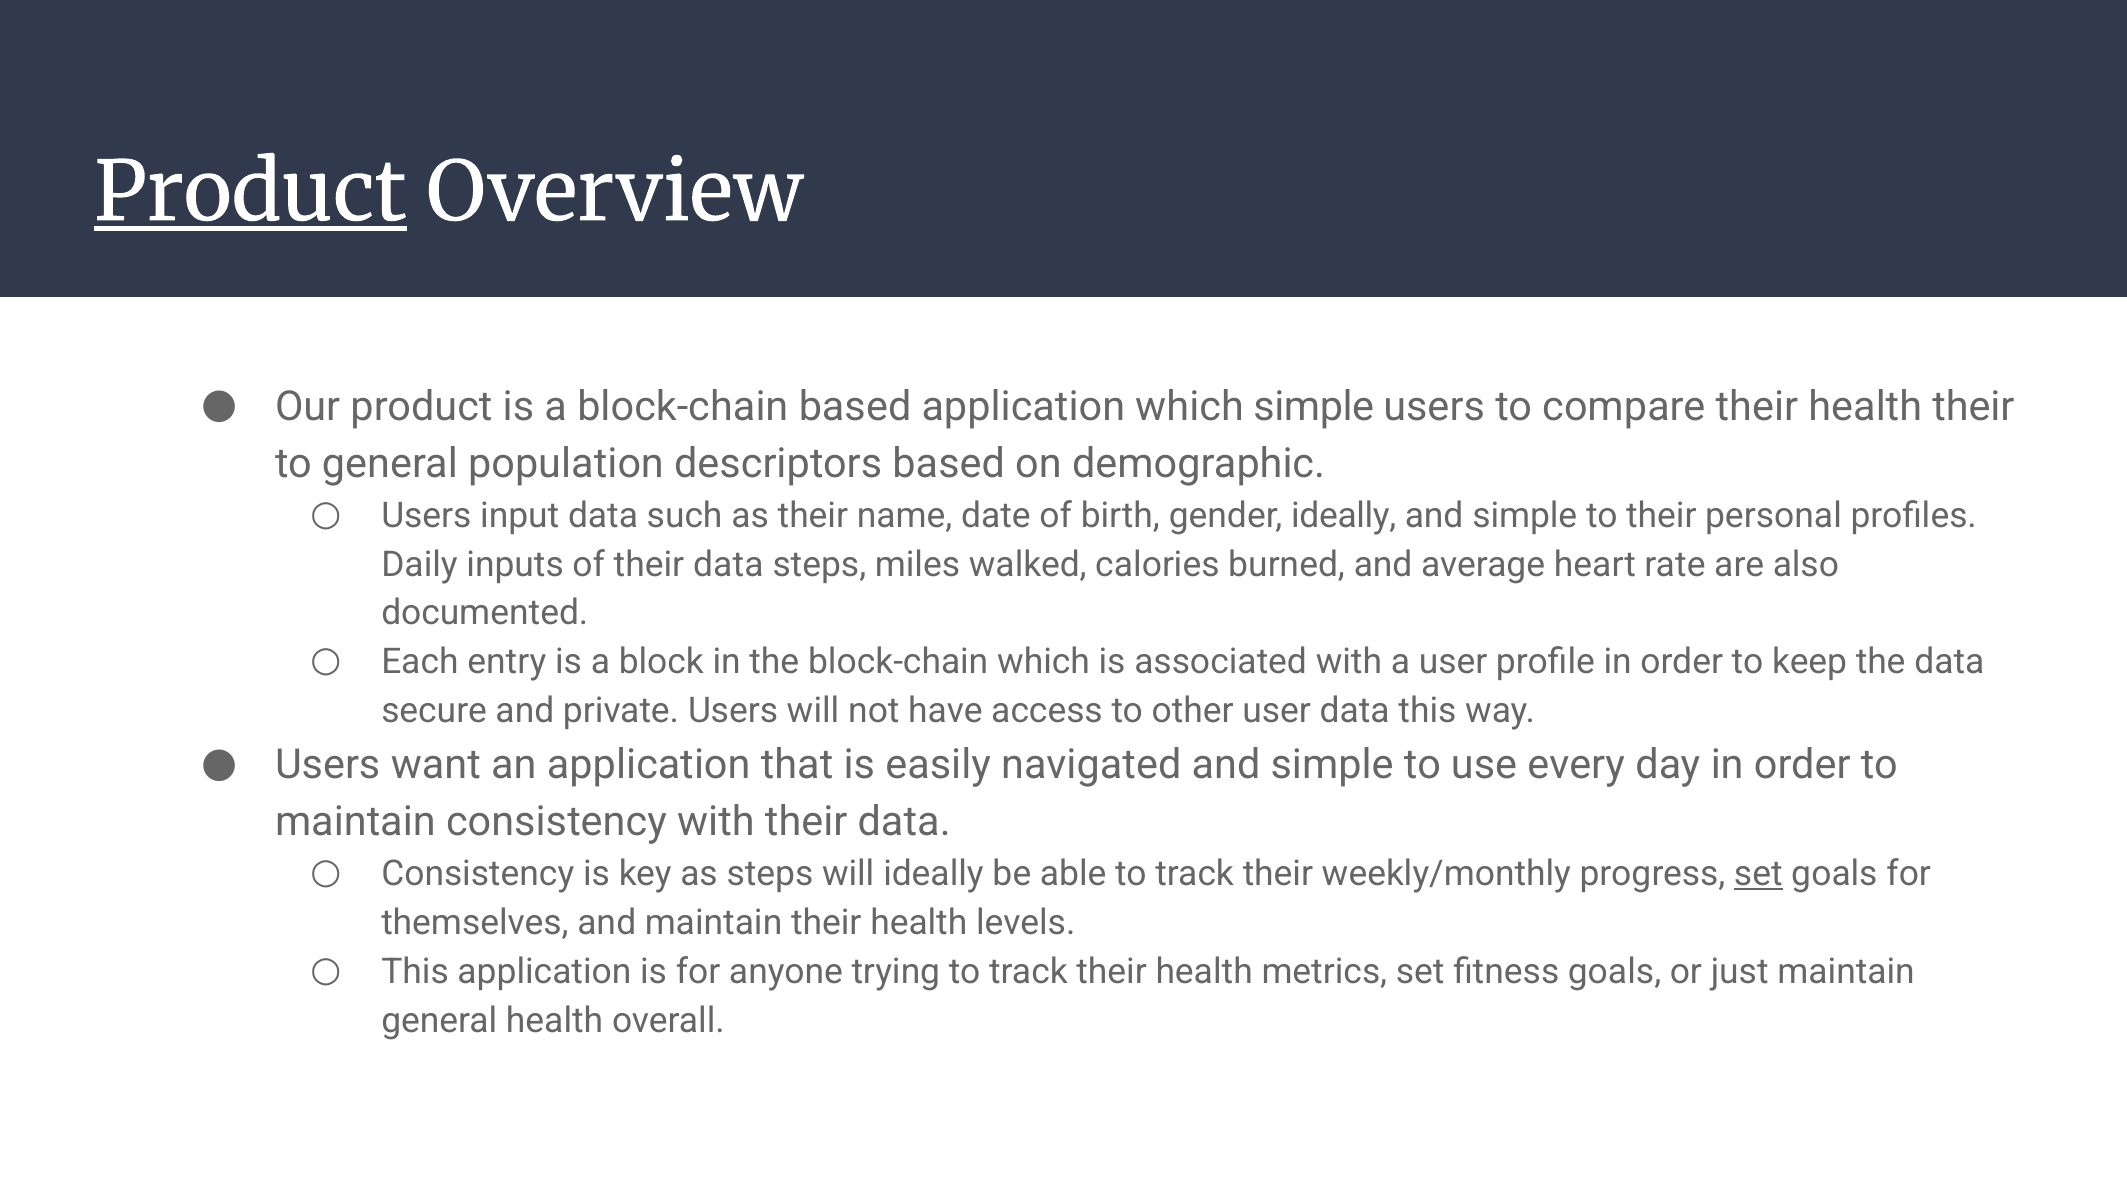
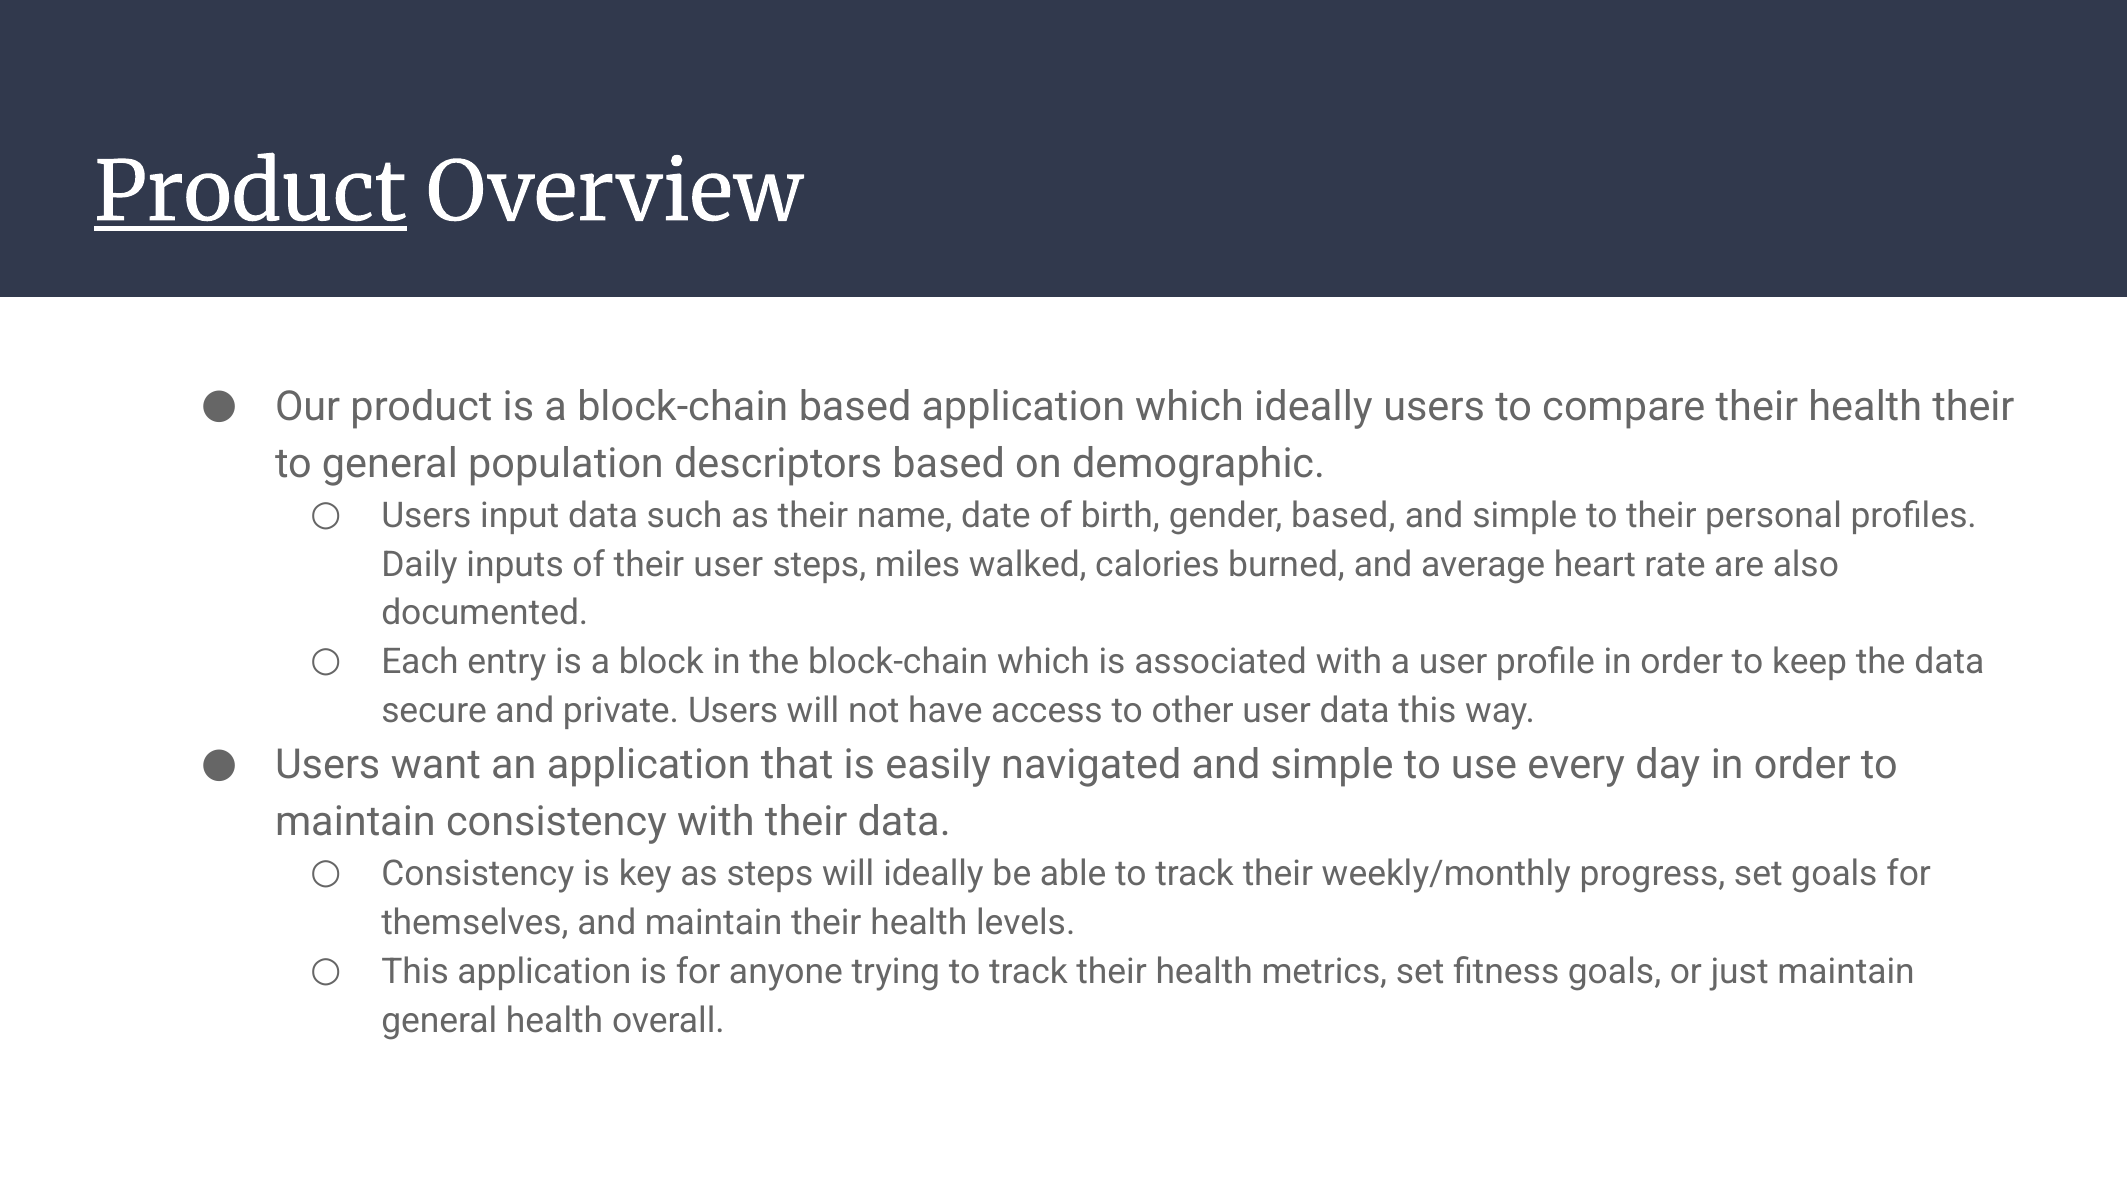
which simple: simple -> ideally
gender ideally: ideally -> based
of their data: data -> user
set at (1758, 874) underline: present -> none
